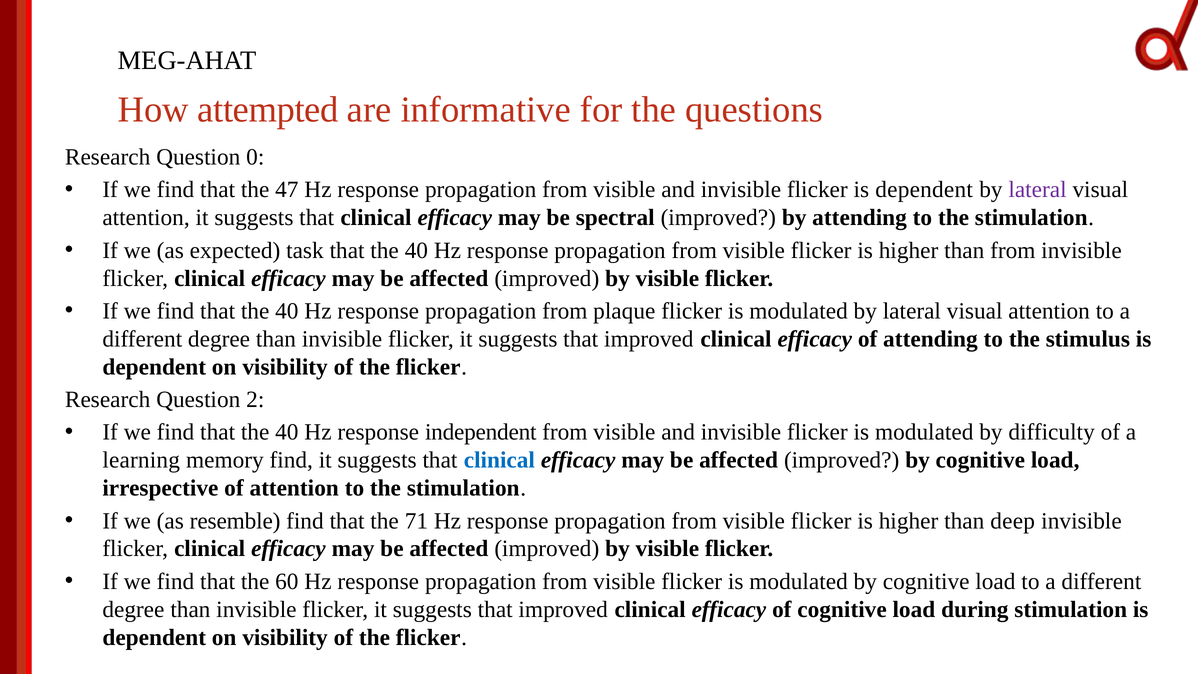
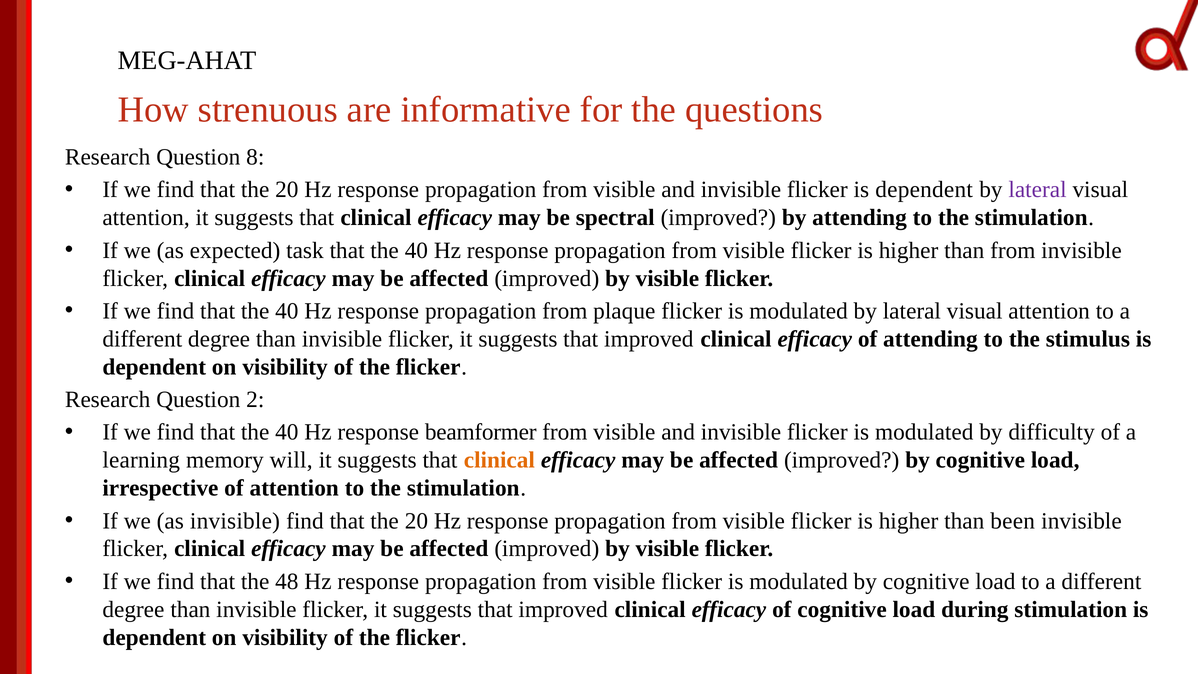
attempted: attempted -> strenuous
0: 0 -> 8
47 at (287, 190): 47 -> 20
independent: independent -> beamformer
memory find: find -> will
clinical at (499, 460) colour: blue -> orange
as resemble: resemble -> invisible
71 at (416, 521): 71 -> 20
deep: deep -> been
60: 60 -> 48
